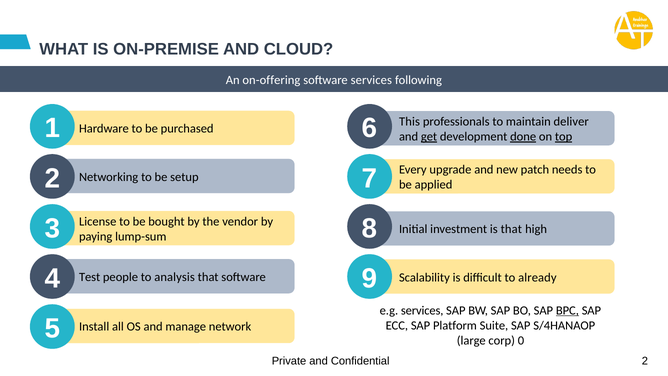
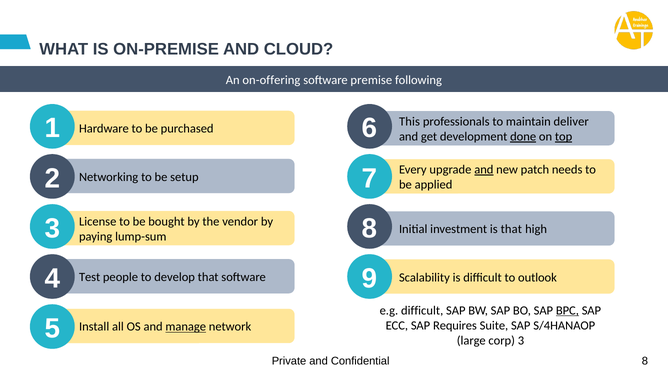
software services: services -> premise
get underline: present -> none
and at (484, 170) underline: none -> present
analysis: analysis -> develop
already: already -> outlook
e.g services: services -> difficult
Platform: Platform -> Requires
manage underline: none -> present
corp 0: 0 -> 3
2 at (645, 361): 2 -> 8
